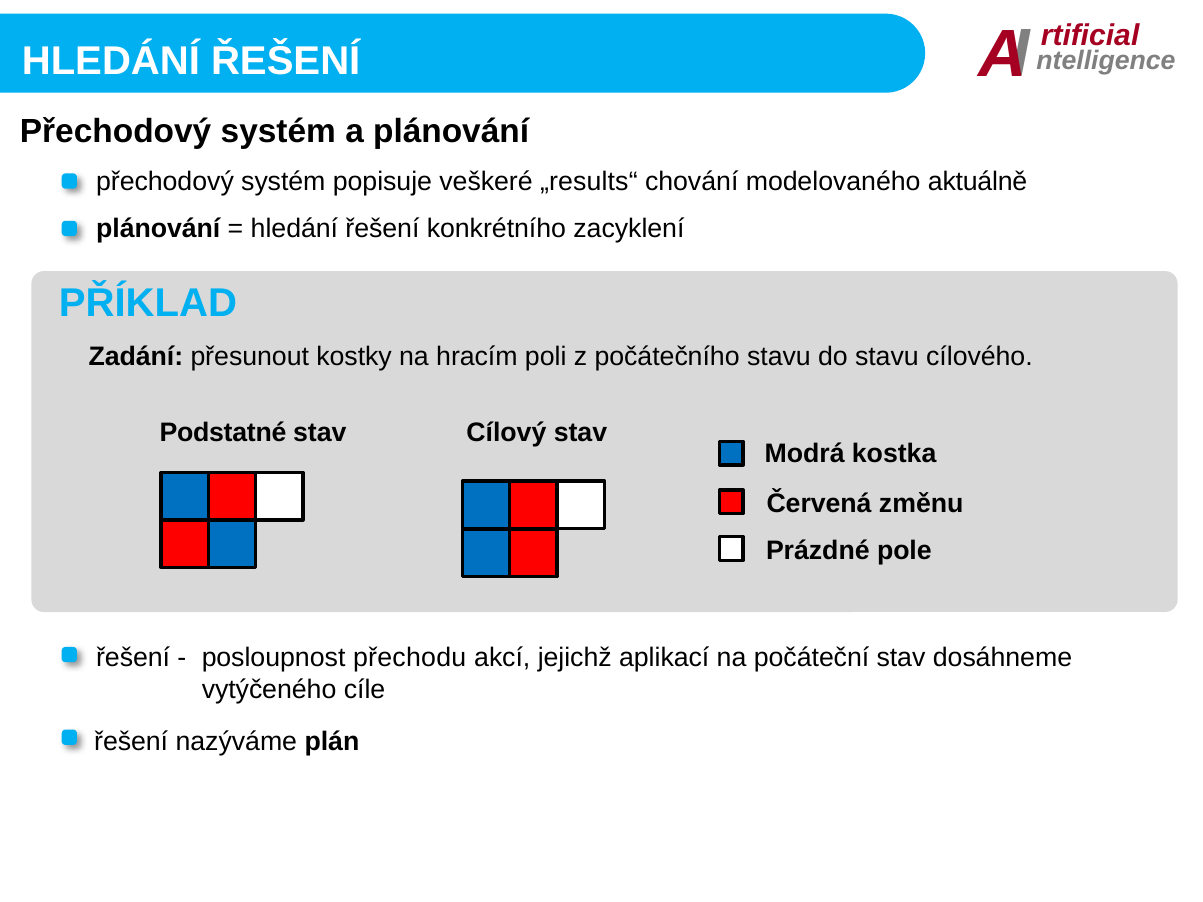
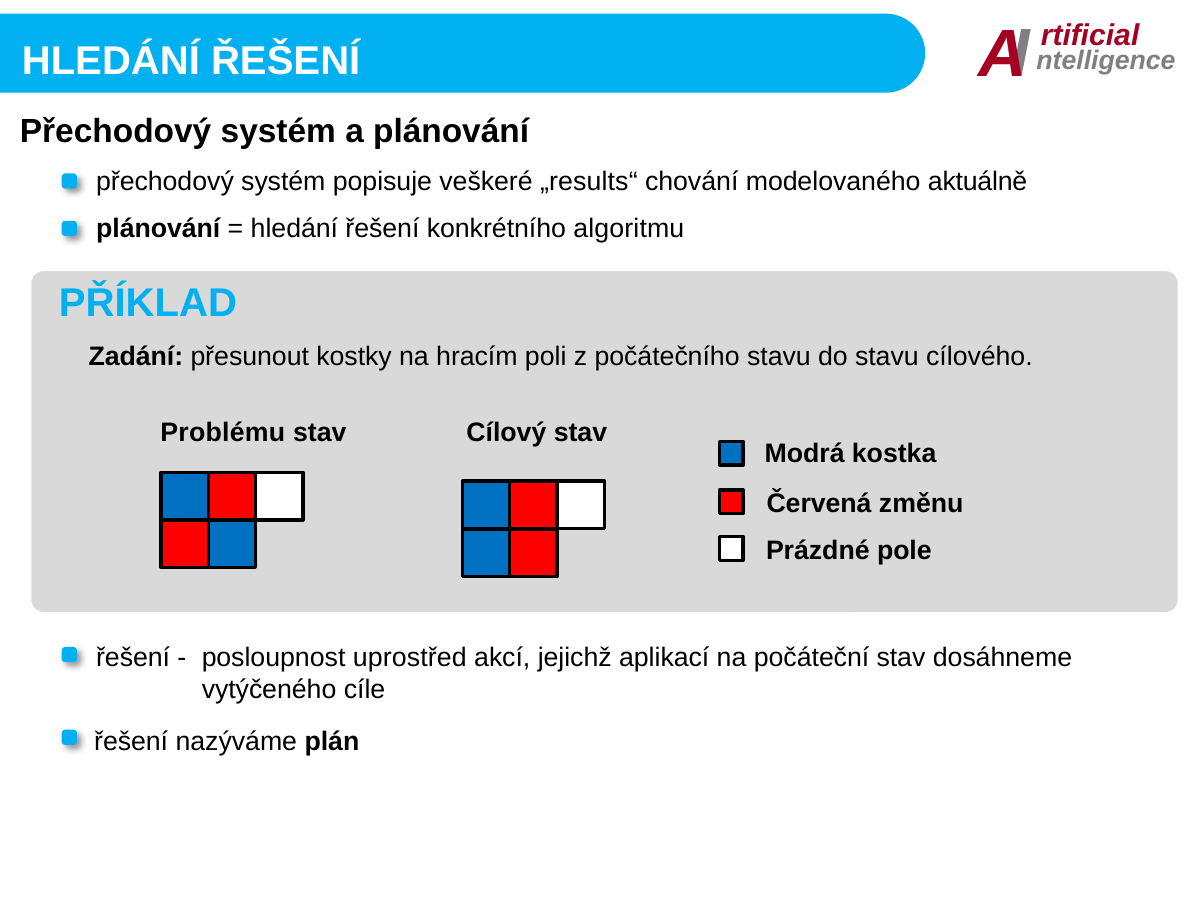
zacyklení: zacyklení -> algoritmu
Podstatné: Podstatné -> Problému
přechodu: přechodu -> uprostřed
